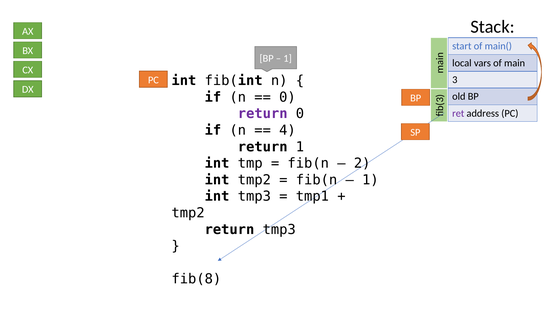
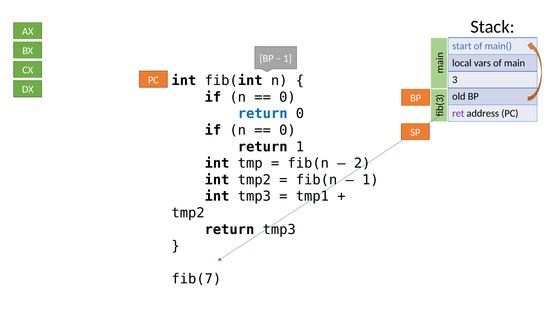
return at (263, 114) colour: purple -> blue
4 at (287, 130): 4 -> 0
fib(8: fib(8 -> fib(7
